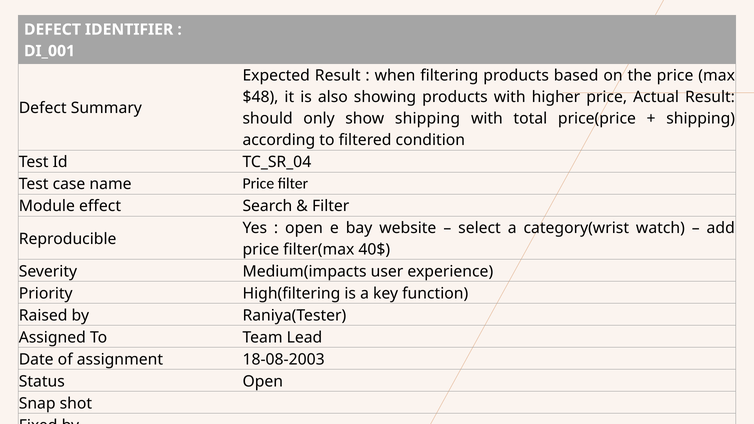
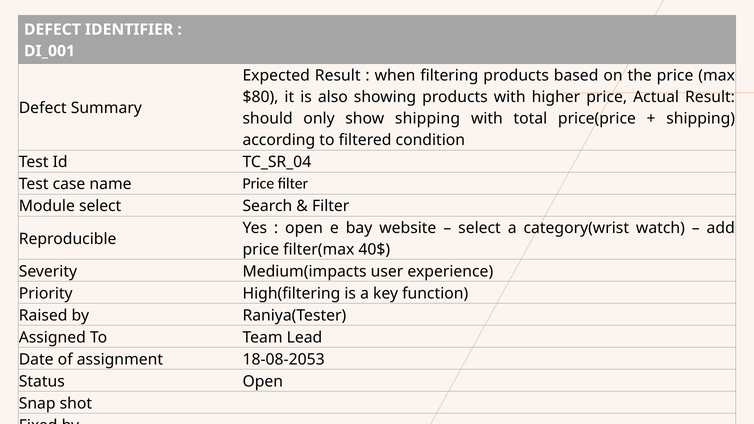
$48: $48 -> $80
Module effect: effect -> select
18-08-2003: 18-08-2003 -> 18-08-2053
